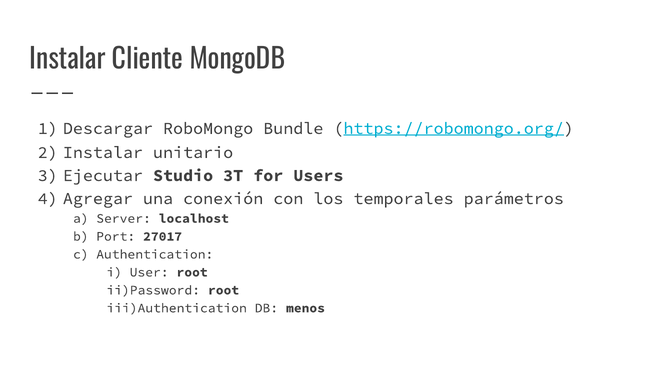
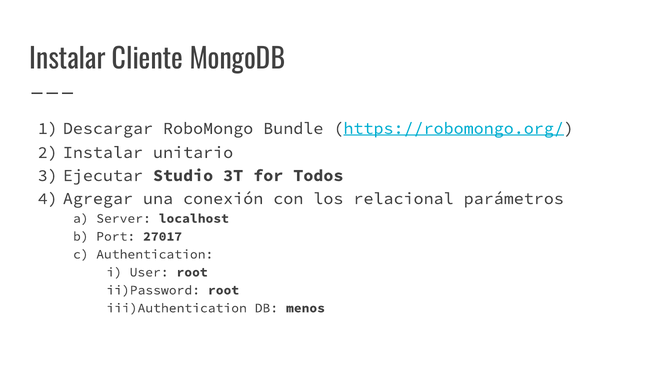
Users: Users -> Todos
temporales: temporales -> relacional
